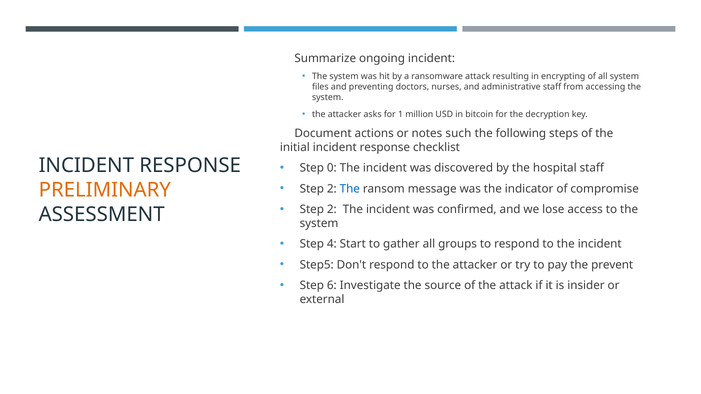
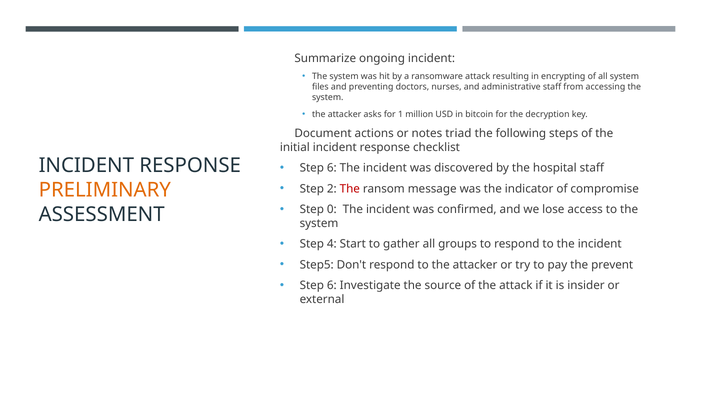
such: such -> triad
0 at (332, 168): 0 -> 6
The at (350, 189) colour: blue -> red
2 at (332, 210): 2 -> 0
